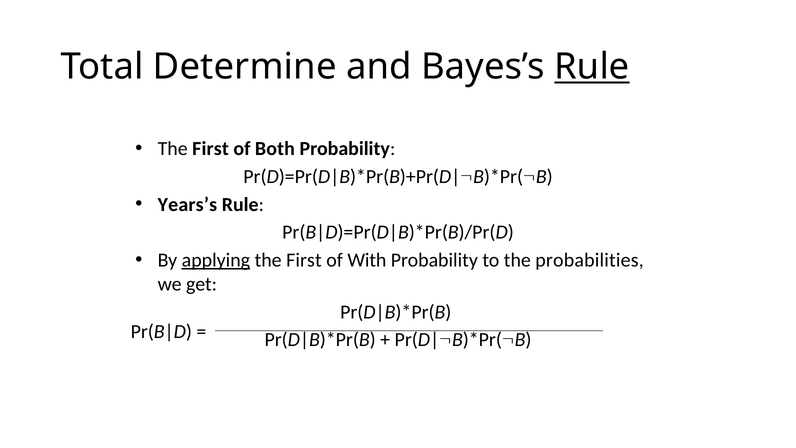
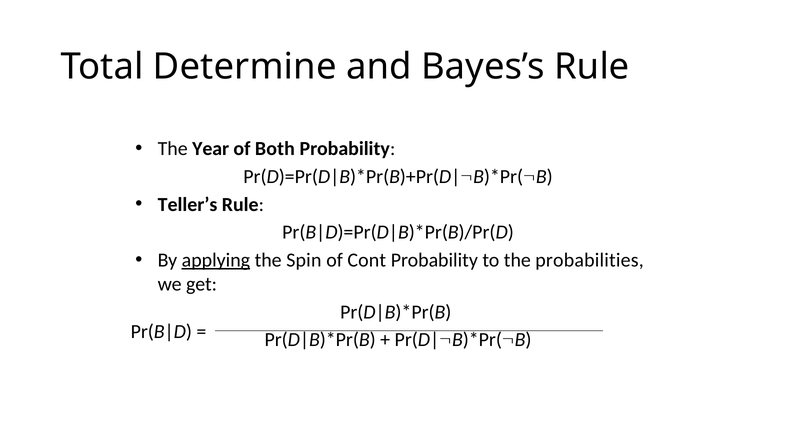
Rule at (592, 67) underline: present -> none
First at (211, 149): First -> Year
Years’s: Years’s -> Teller’s
First at (304, 260): First -> Spin
With: With -> Cont
